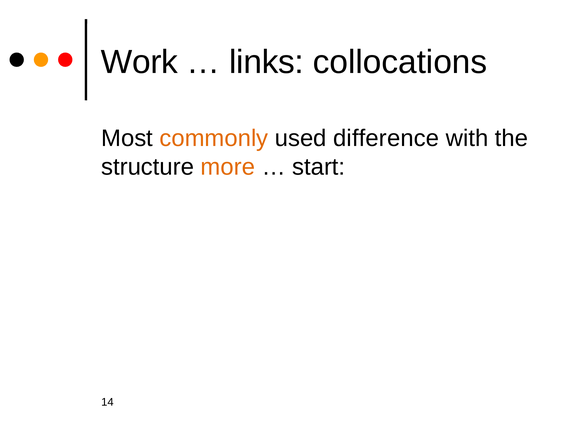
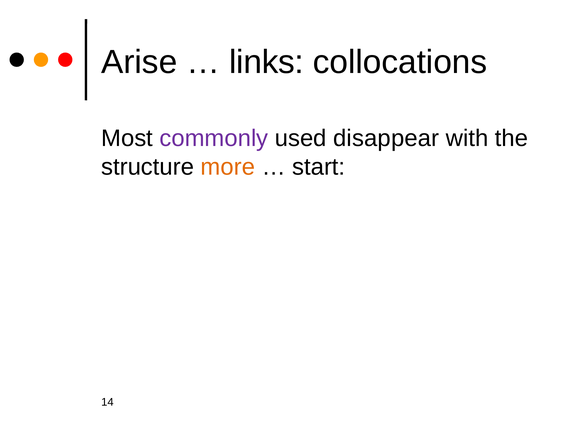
Work: Work -> Arise
commonly colour: orange -> purple
difference: difference -> disappear
